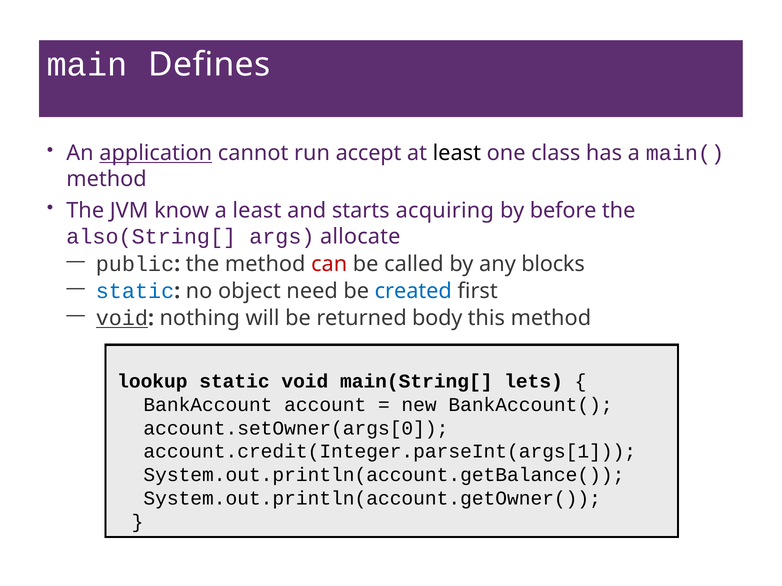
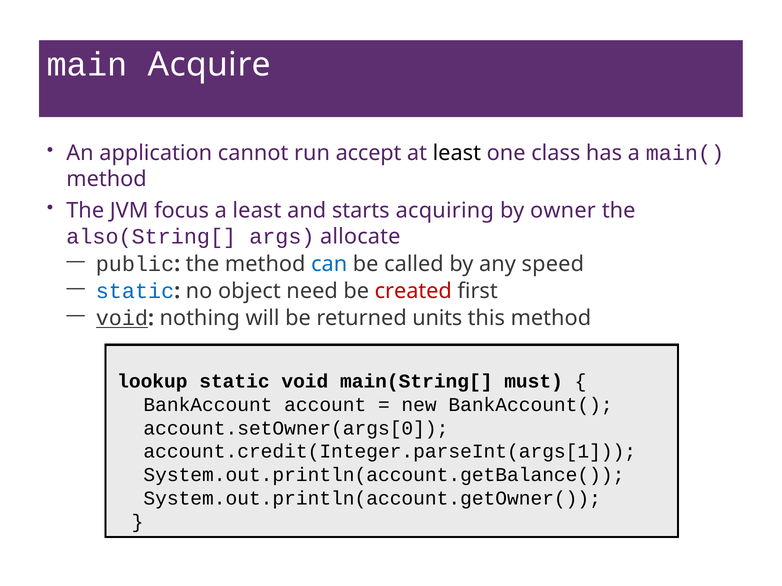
Defines: Defines -> Acquire
application underline: present -> none
know: know -> focus
before: before -> owner
can colour: red -> blue
blocks: blocks -> speed
created colour: blue -> red
body: body -> units
lets: lets -> must
